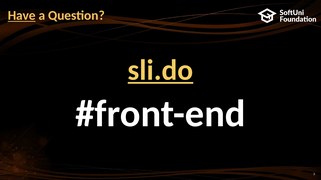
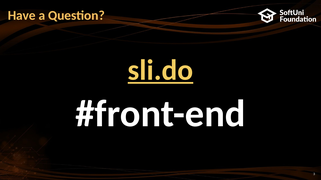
Have underline: present -> none
